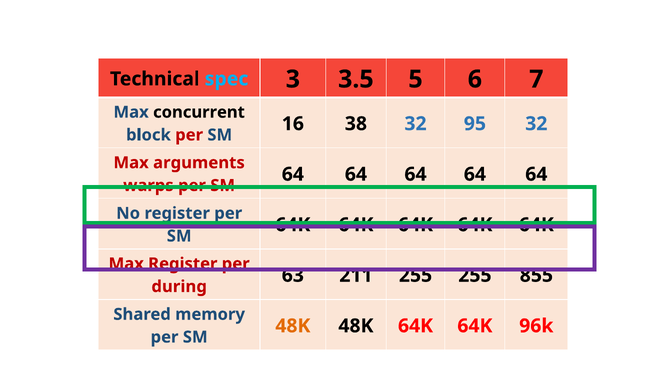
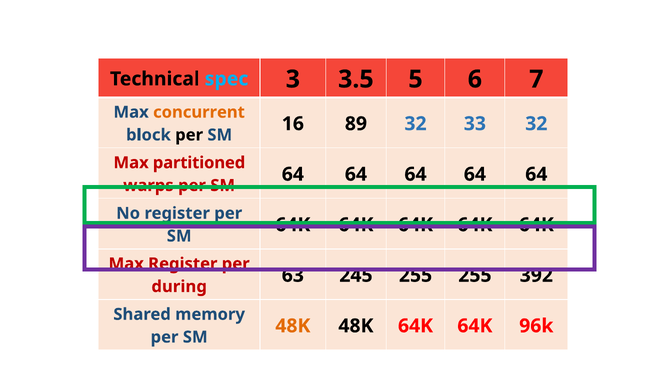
concurrent colour: black -> orange
38: 38 -> 89
95: 95 -> 33
per at (189, 135) colour: red -> black
arguments: arguments -> partitioned
211: 211 -> 245
855: 855 -> 392
